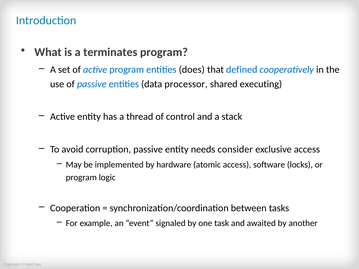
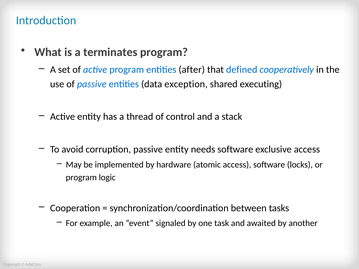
does: does -> after
processor: processor -> exception
needs consider: consider -> software
